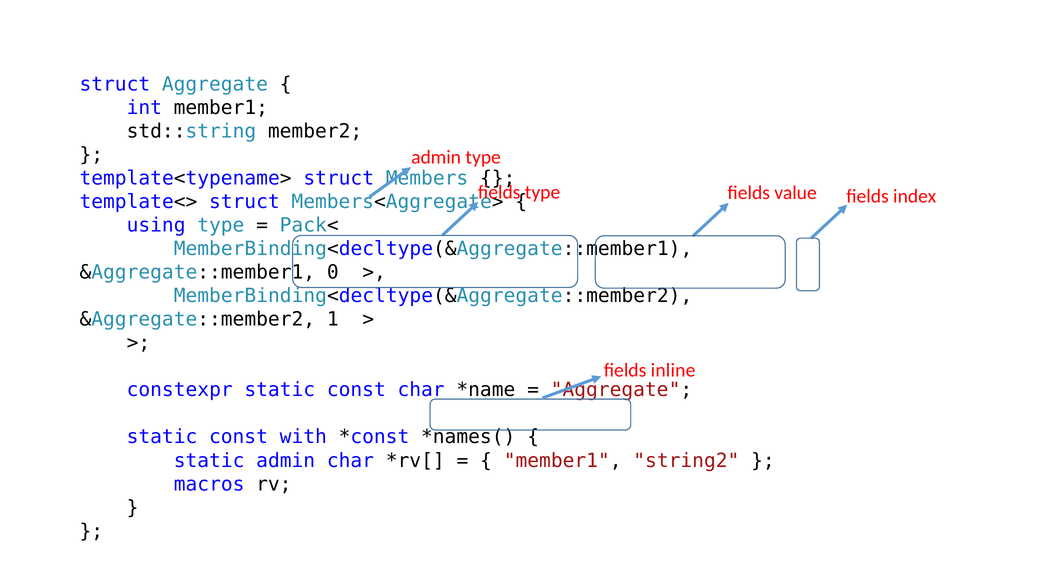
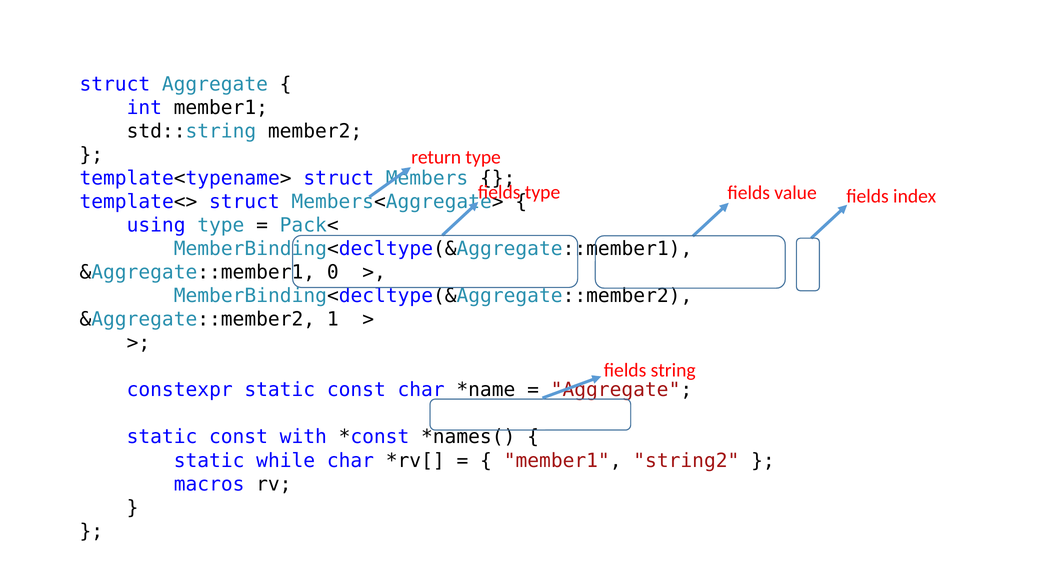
admin at (436, 157): admin -> return
inline: inline -> string
static admin: admin -> while
